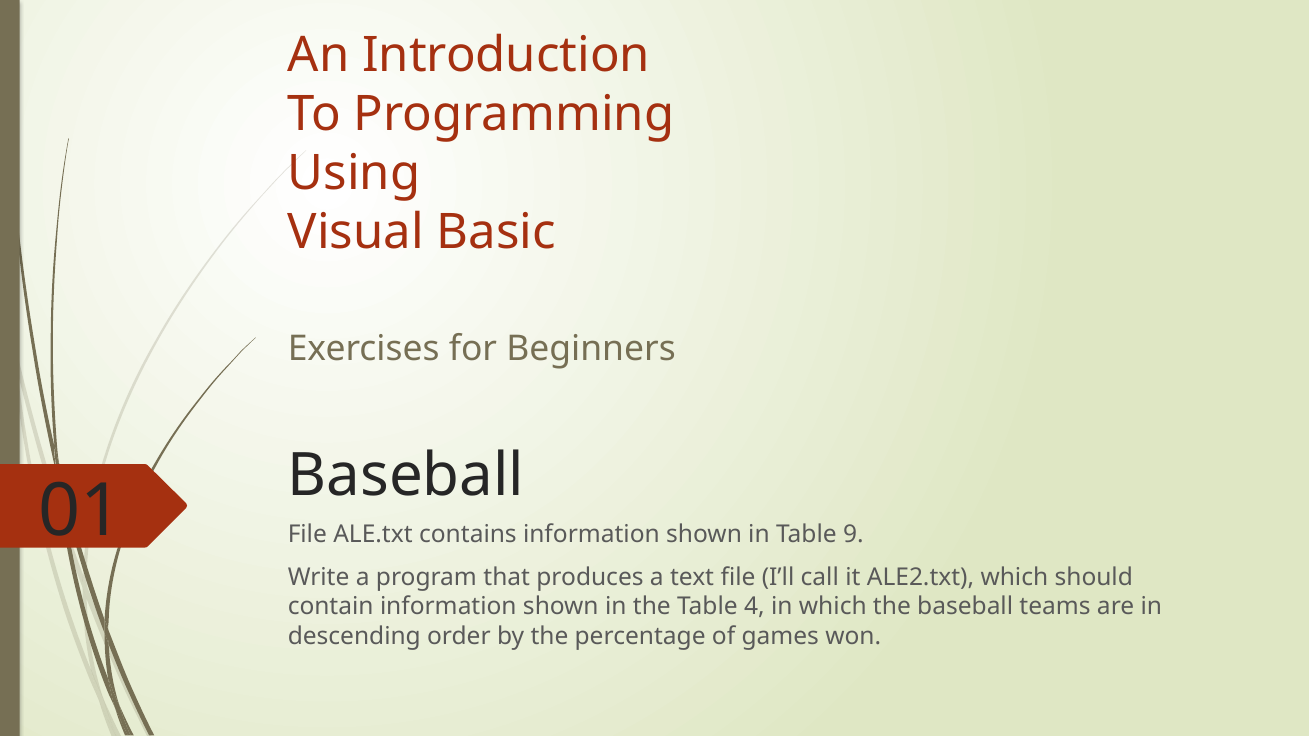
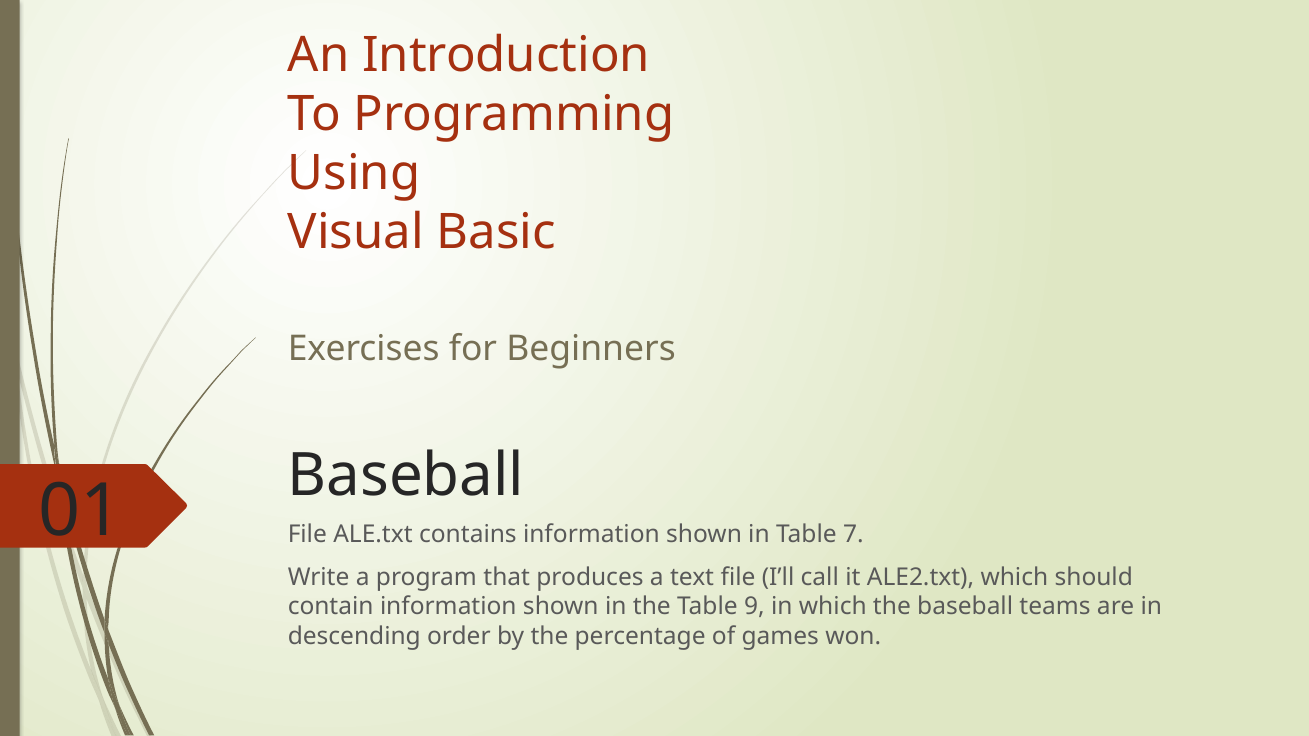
9: 9 -> 7
4: 4 -> 9
